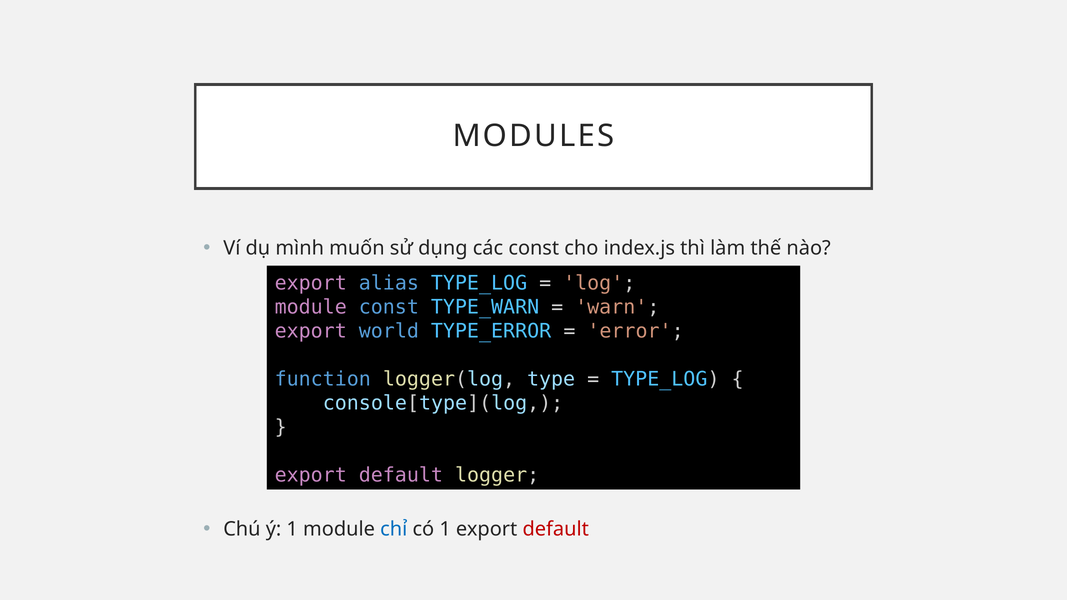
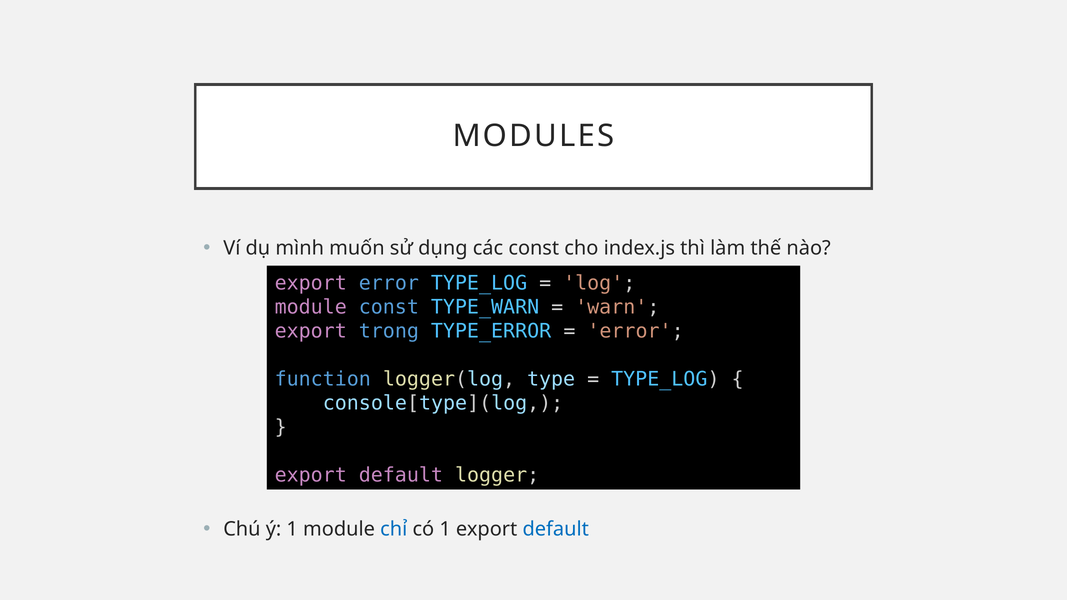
export alias: alias -> error
world: world -> trong
default at (556, 529) colour: red -> blue
